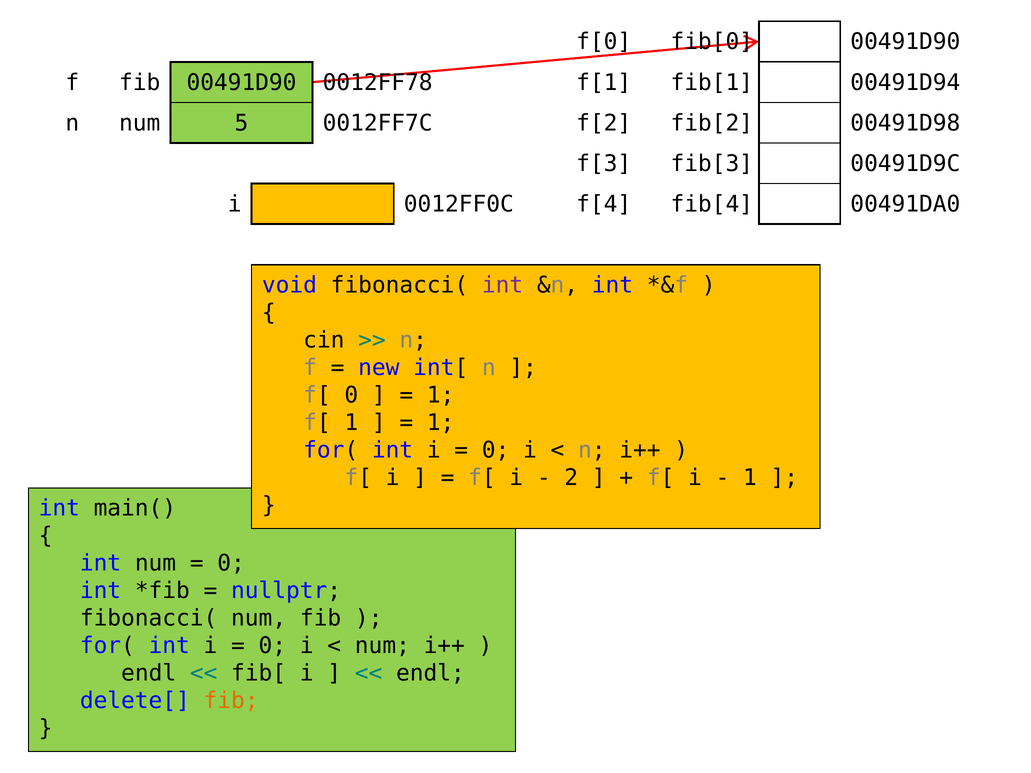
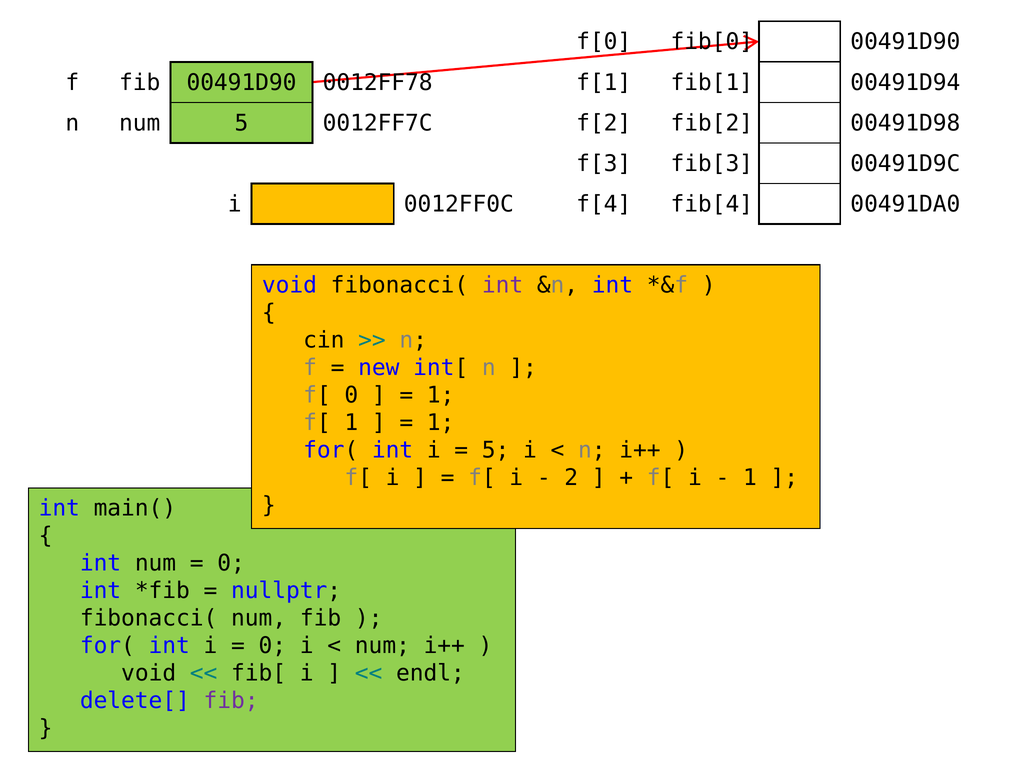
0 at (496, 450): 0 -> 5
endl at (149, 673): endl -> void
fib at (231, 701) colour: orange -> purple
